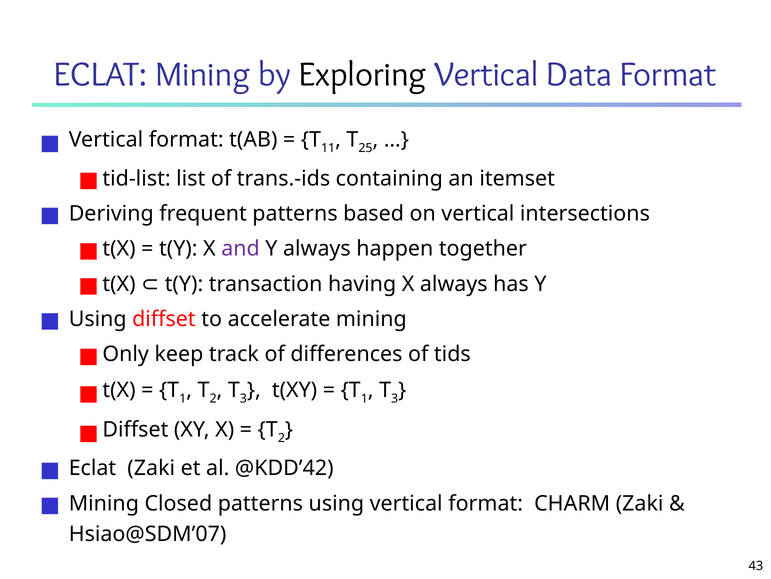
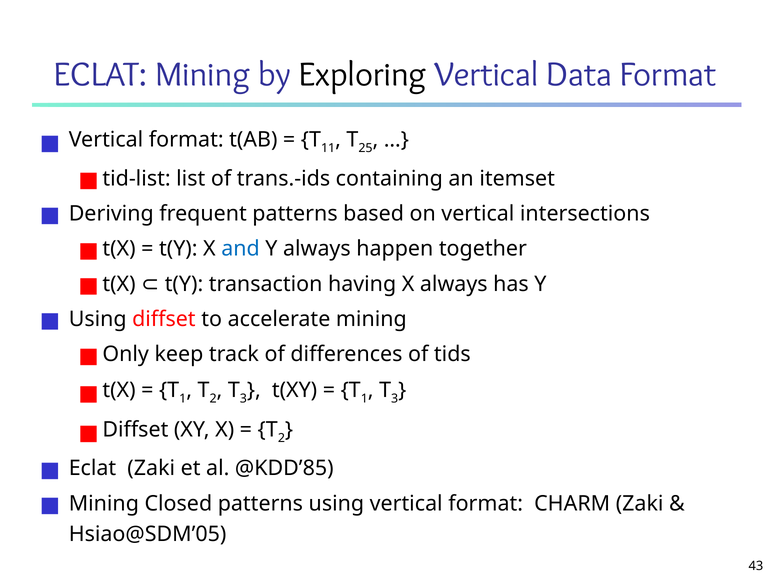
and colour: purple -> blue
@KDD’42: @KDD’42 -> @KDD’85
Hsiao@SDM’07: Hsiao@SDM’07 -> Hsiao@SDM’05
